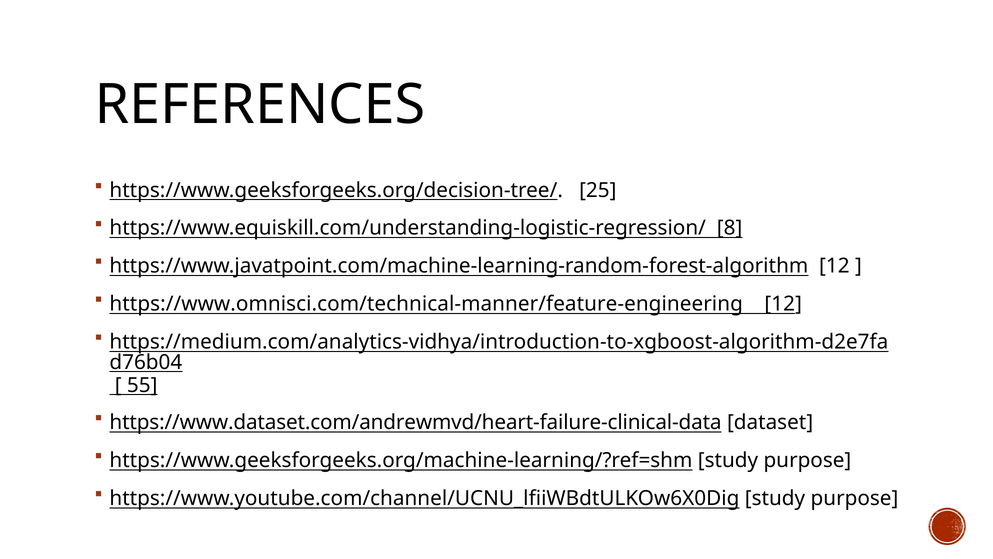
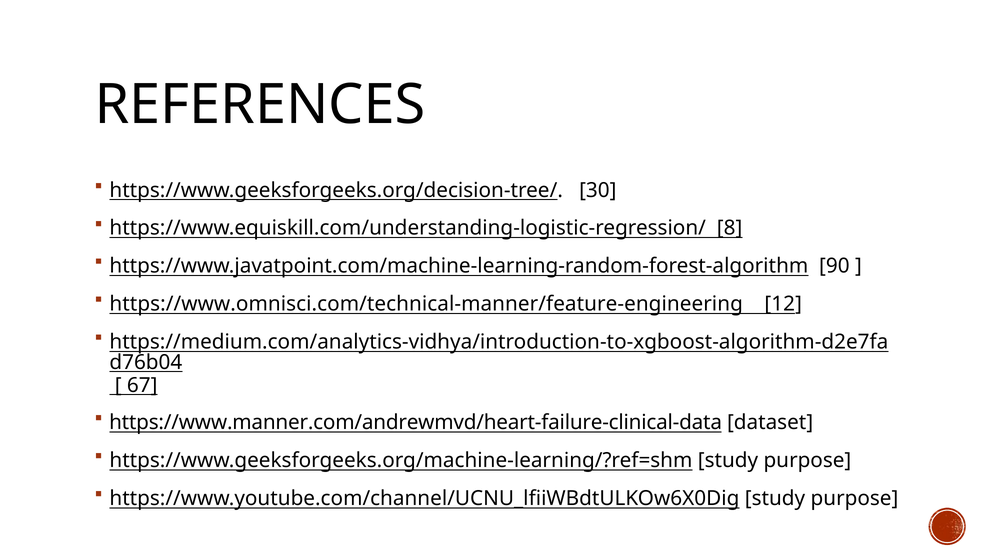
25: 25 -> 30
https://www.javatpoint.com/machine-learning-random-forest-algorithm 12: 12 -> 90
55: 55 -> 67
https://www.dataset.com/andrewmvd/heart-failure-clinical-data: https://www.dataset.com/andrewmvd/heart-failure-clinical-data -> https://www.manner.com/andrewmvd/heart-failure-clinical-data
